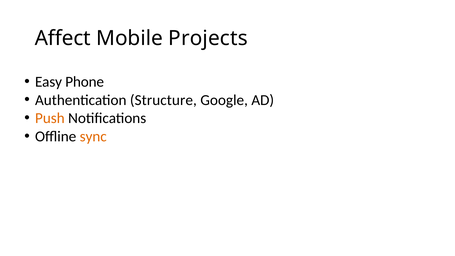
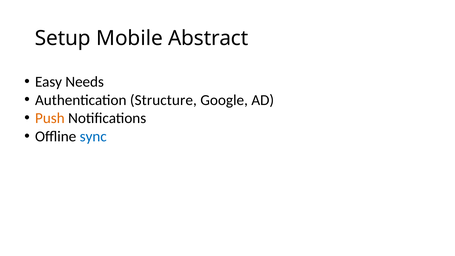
Affect: Affect -> Setup
Projects: Projects -> Abstract
Phone: Phone -> Needs
sync colour: orange -> blue
